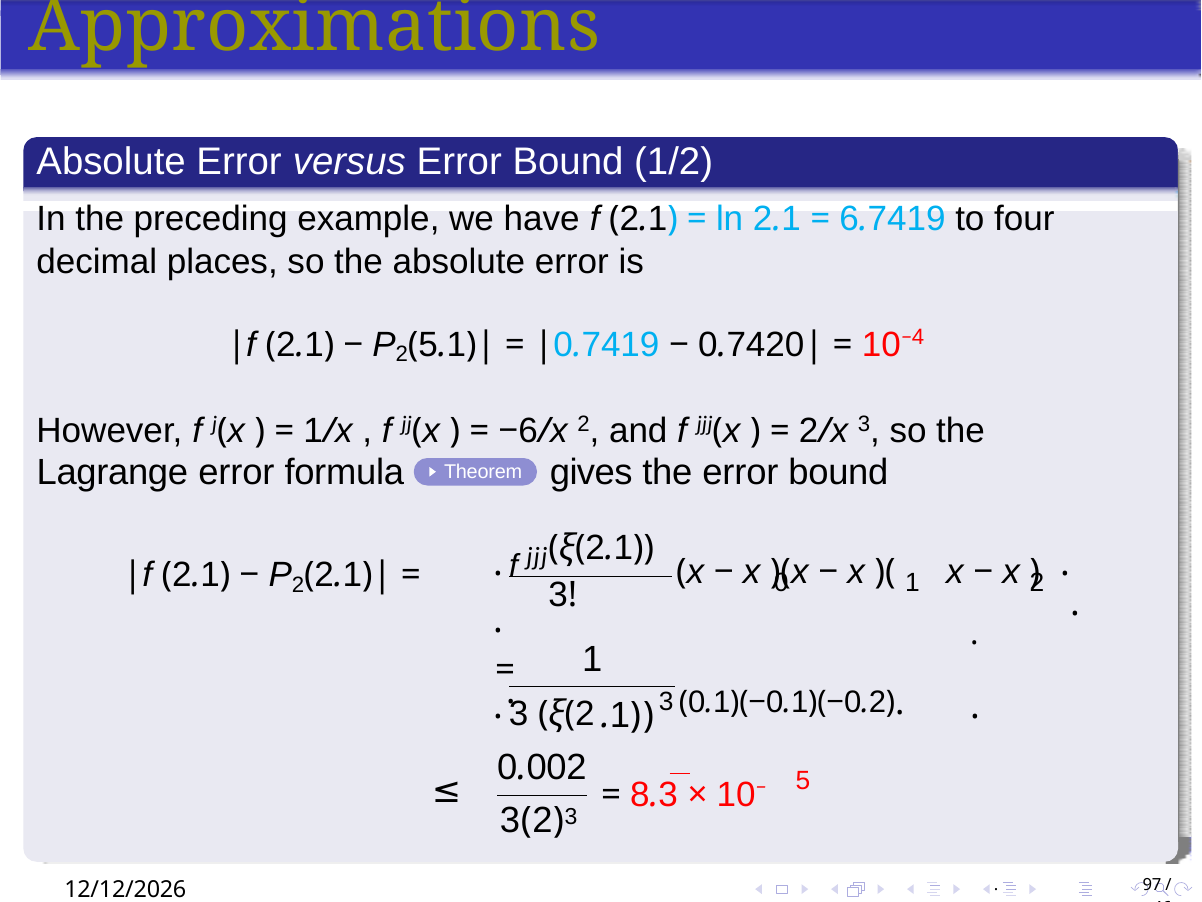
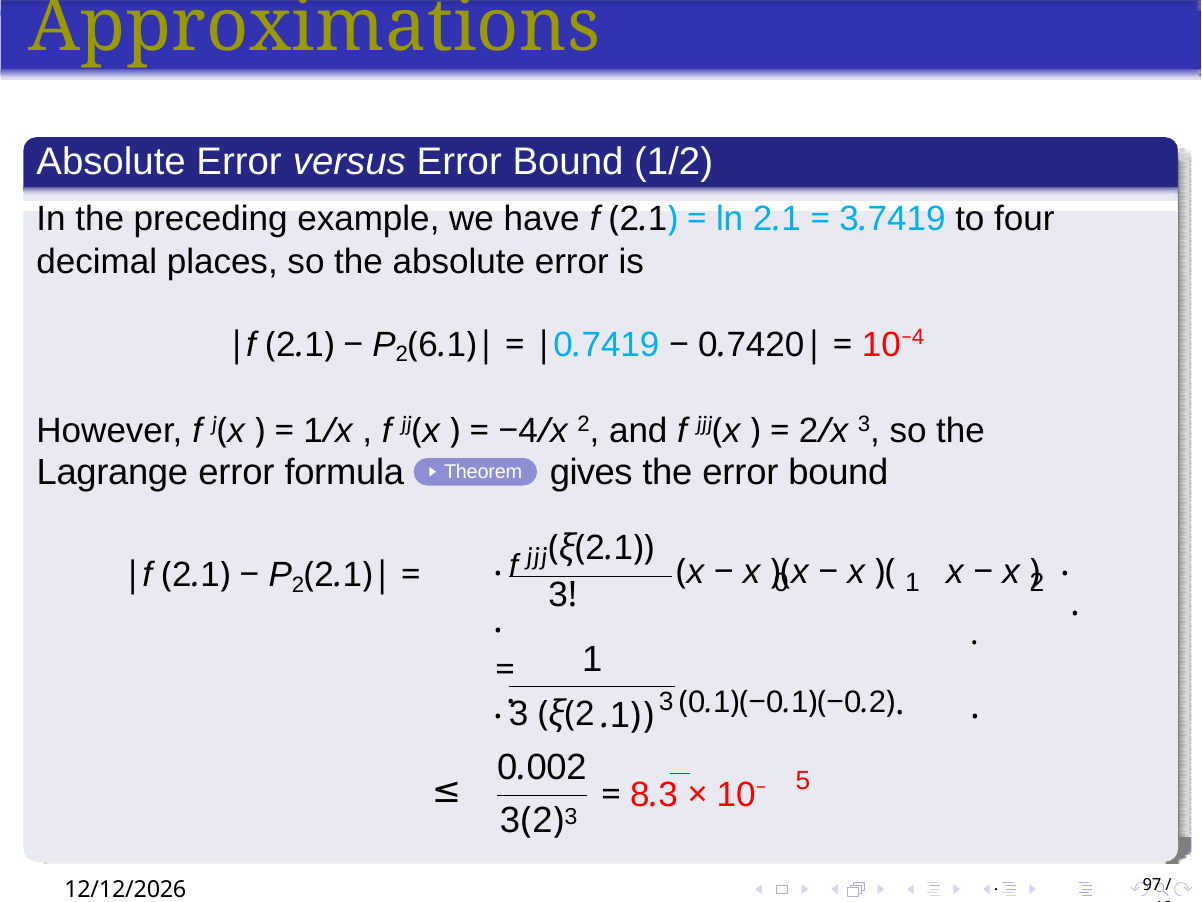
6 at (849, 218): 6 -> 3
5 at (428, 344): 5 -> 6
6 at (528, 430): 6 -> 4
